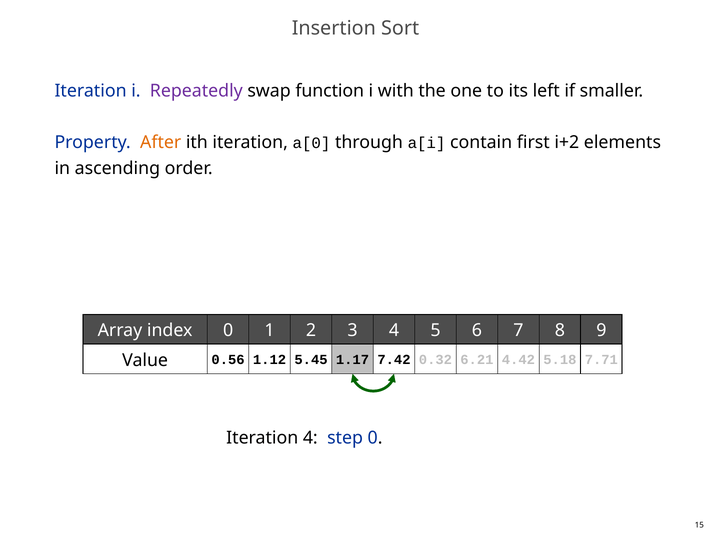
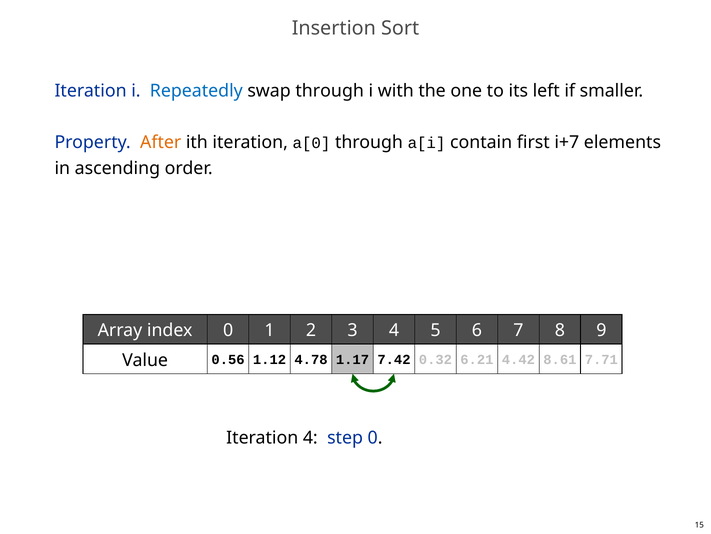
Repeatedly colour: purple -> blue
swap function: function -> through
i+2: i+2 -> i+7
5.45: 5.45 -> 4.78
5.18: 5.18 -> 8.61
